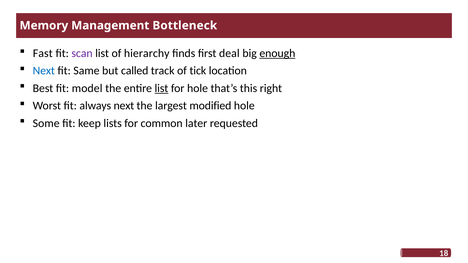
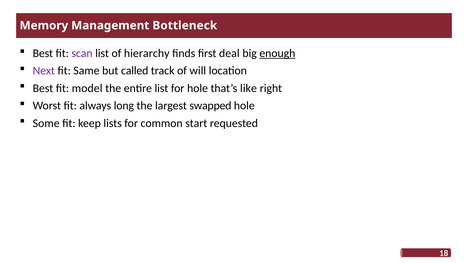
Fast at (43, 53): Fast -> Best
Next at (44, 71) colour: blue -> purple
tick: tick -> will
list at (161, 88) underline: present -> none
this: this -> like
always next: next -> long
modified: modified -> swapped
later: later -> start
